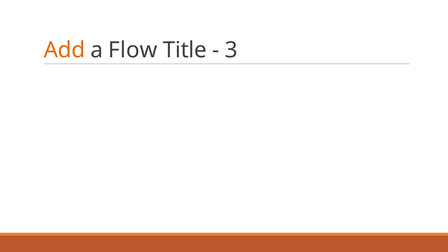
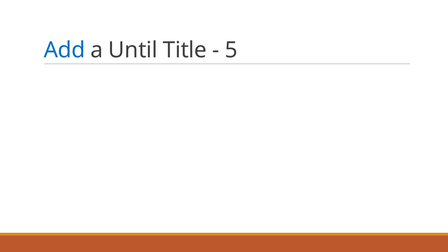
Add colour: orange -> blue
Flow: Flow -> Until
3: 3 -> 5
